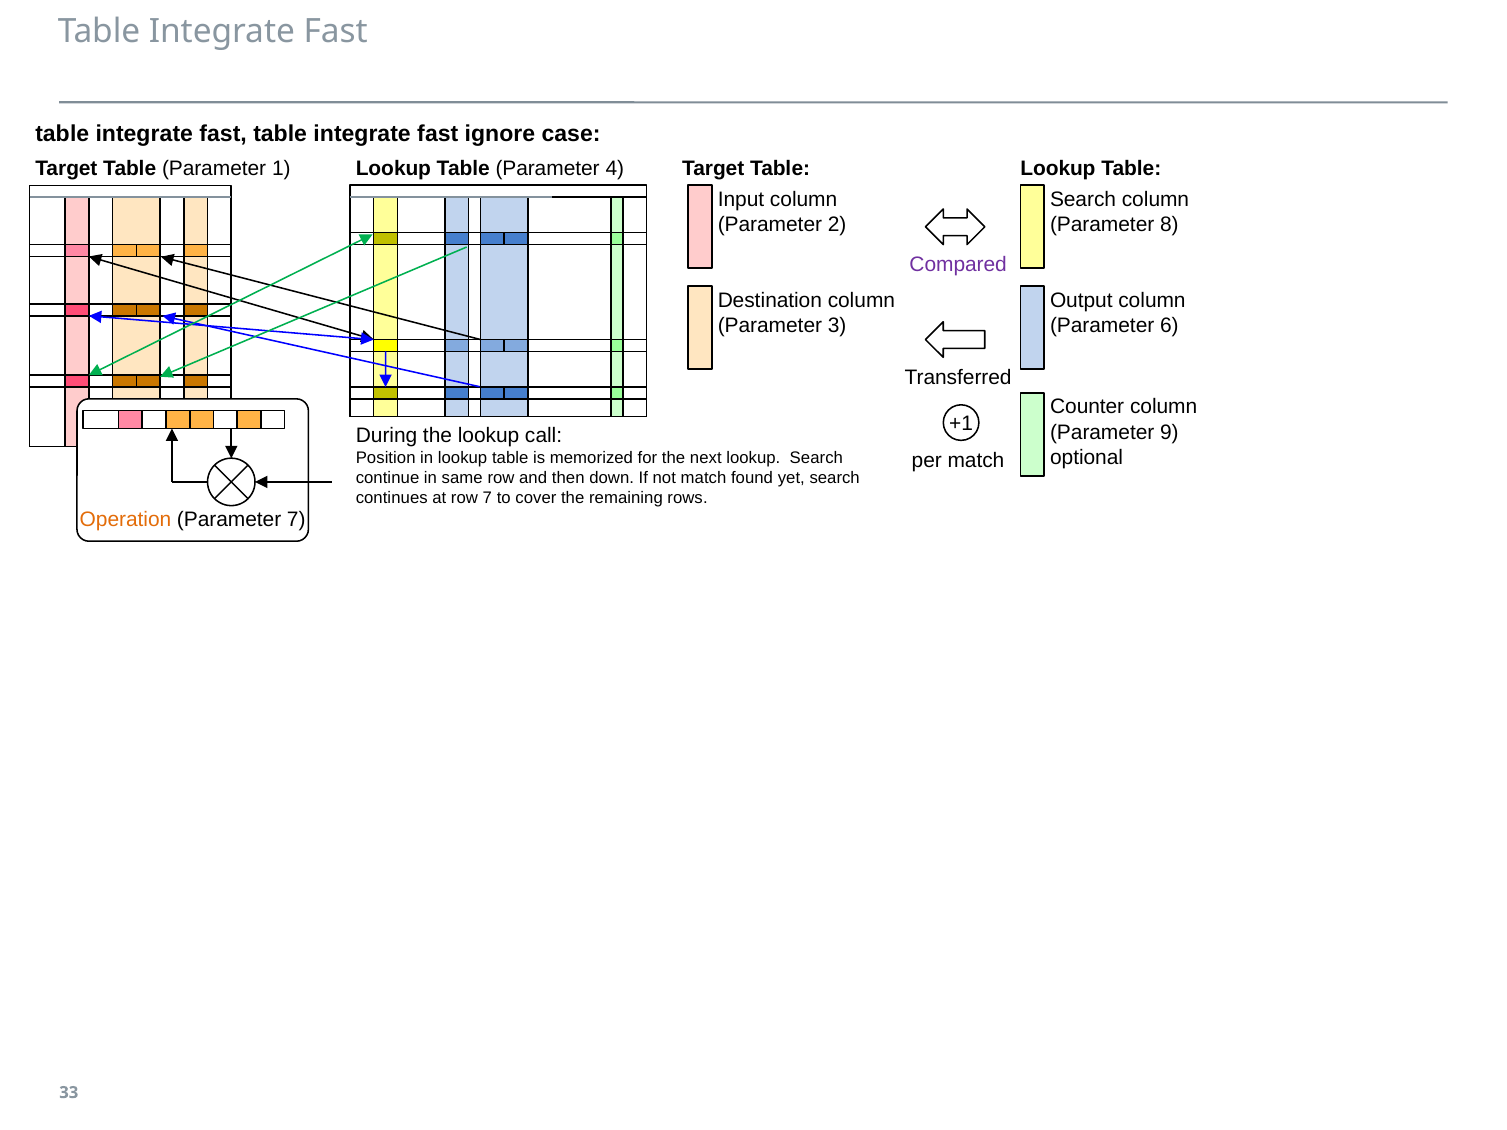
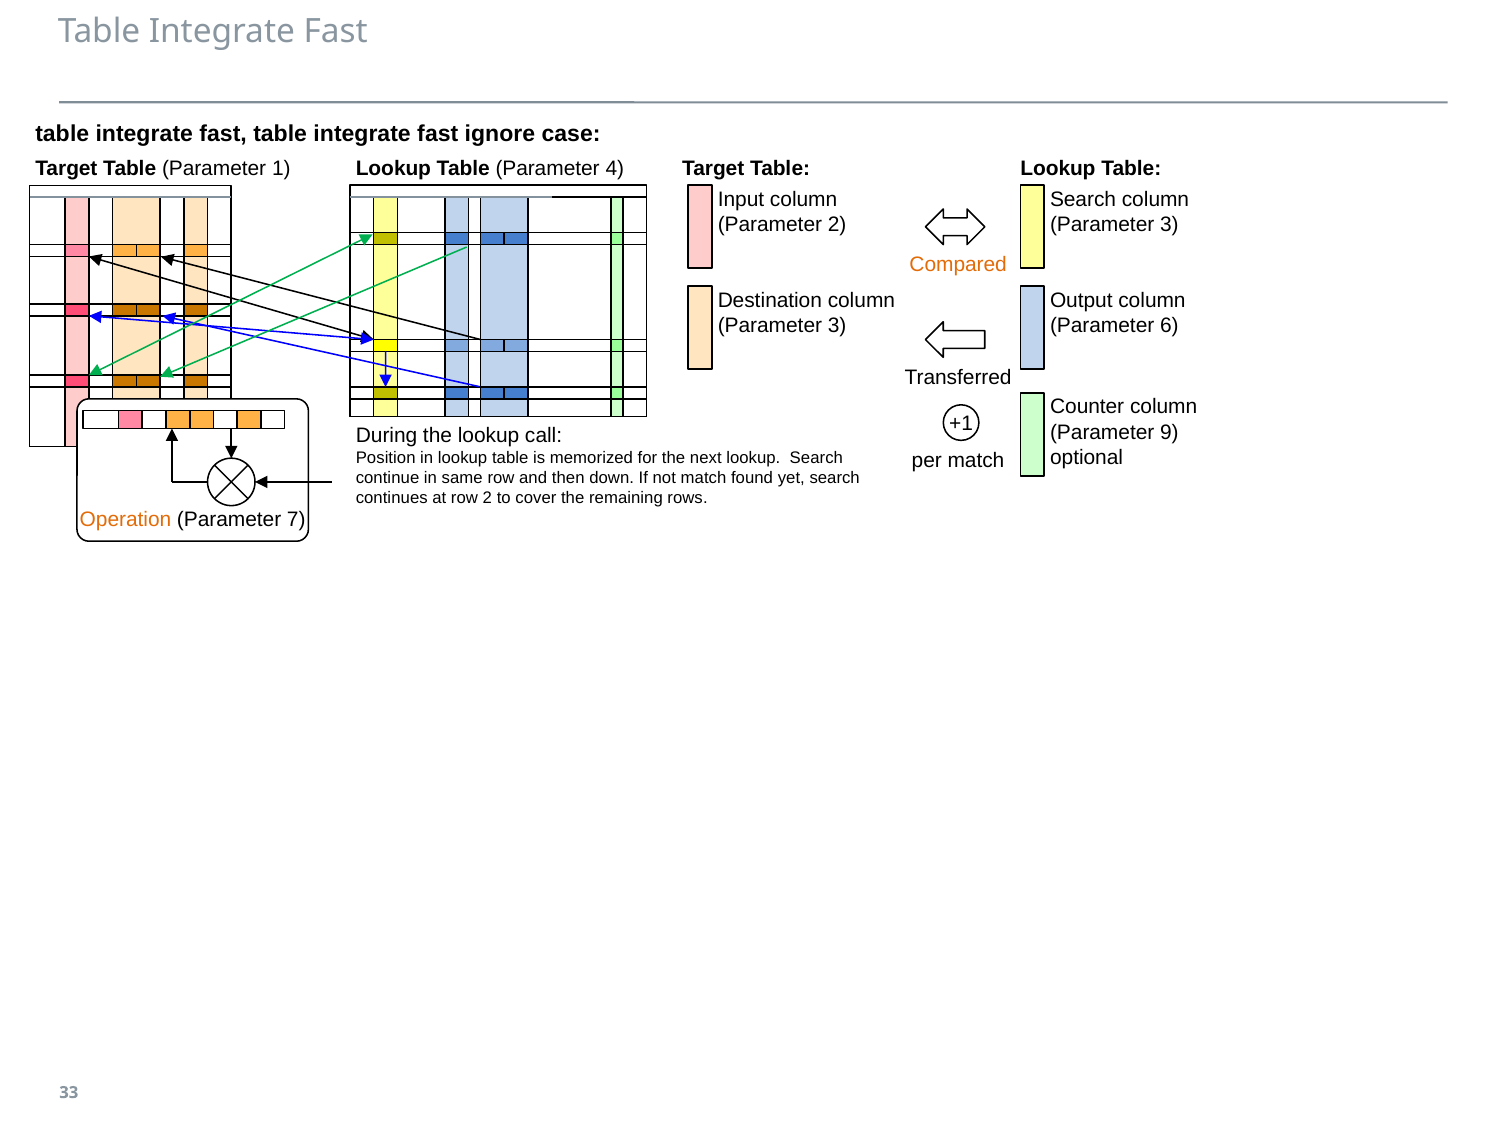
8 at (1169, 224): 8 -> 3
Compared colour: purple -> orange
row 7: 7 -> 2
